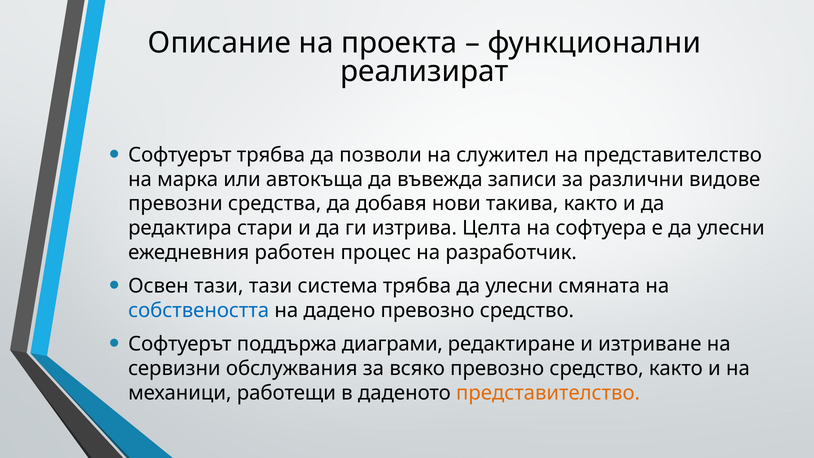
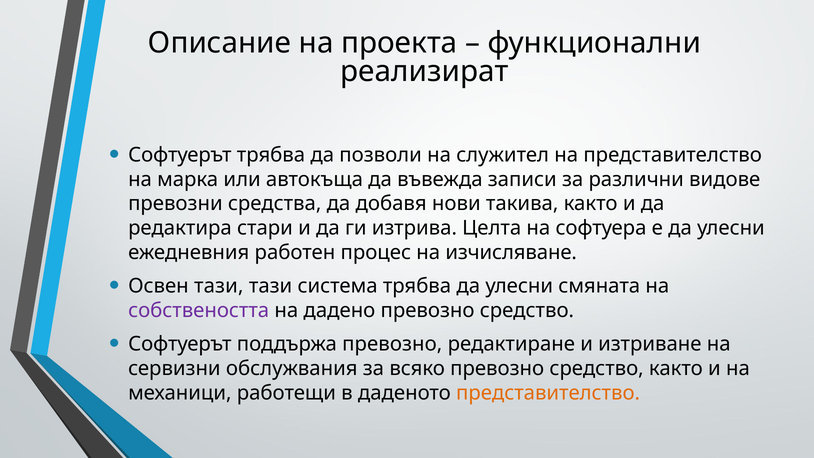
разработчик: разработчик -> изчисляване
собствеността colour: blue -> purple
поддържа диаграми: диаграми -> превозно
